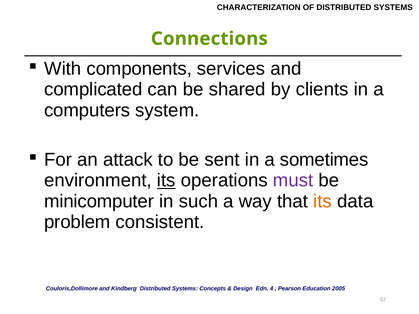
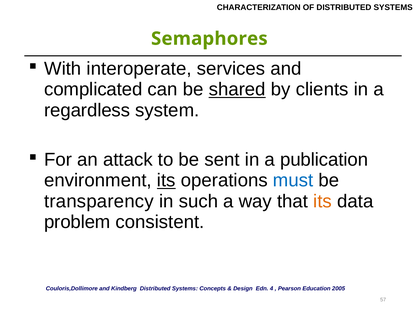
Connections: Connections -> Semaphores
components: components -> interoperate
shared underline: none -> present
computers: computers -> regardless
sometimes: sometimes -> publication
must colour: purple -> blue
minicomputer: minicomputer -> transparency
